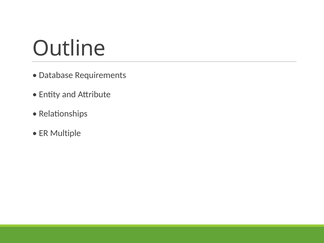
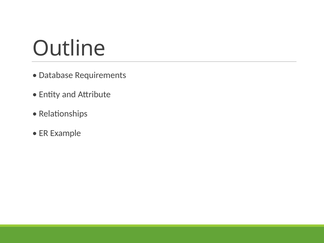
Multiple: Multiple -> Example
